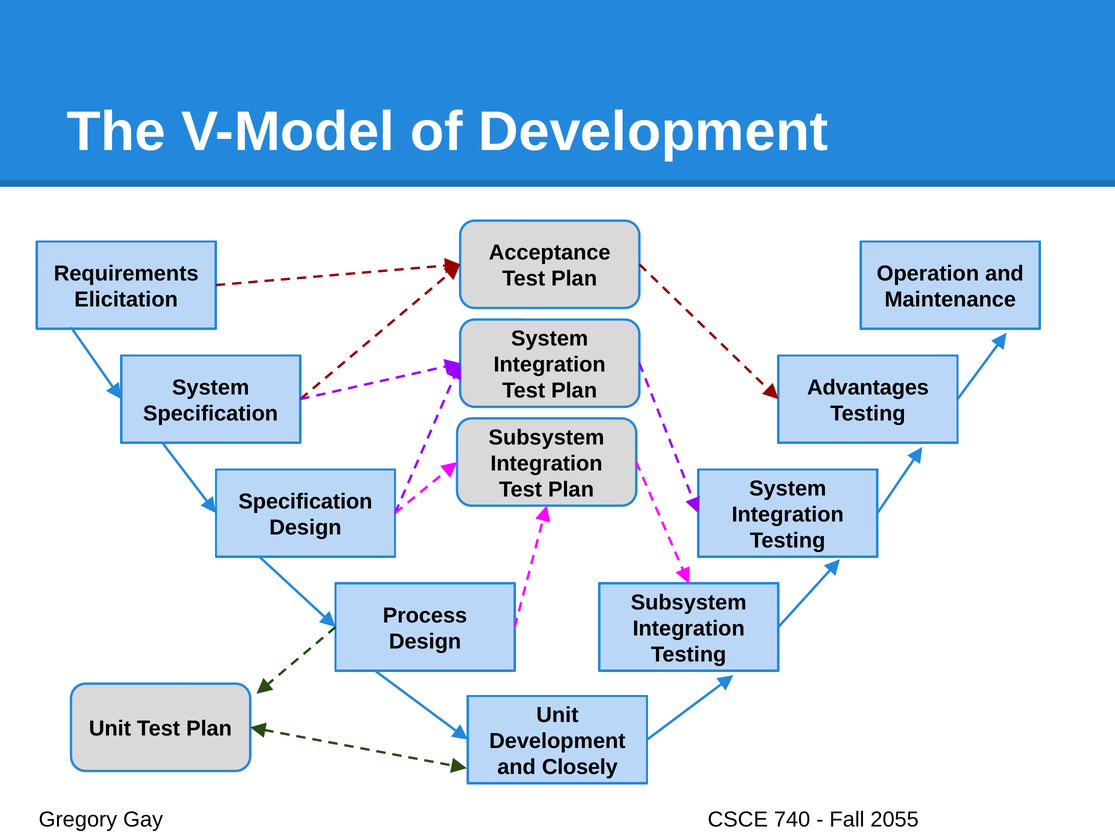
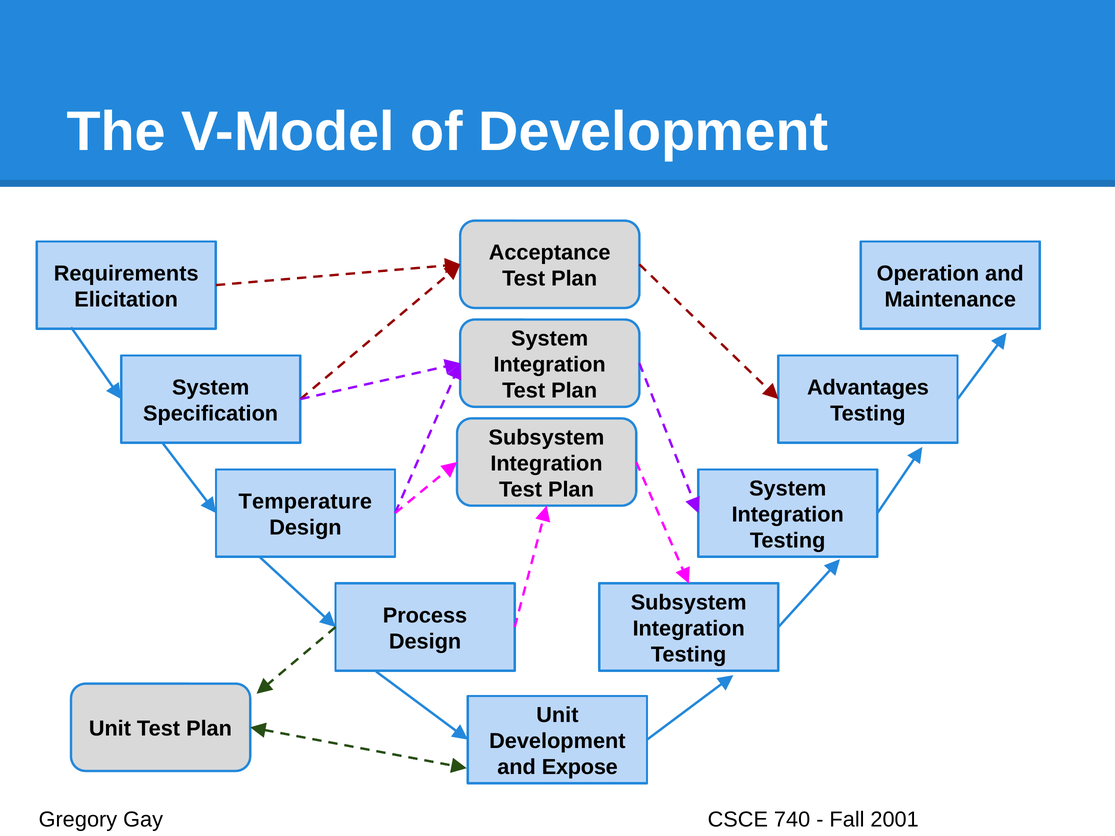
Specification at (305, 502): Specification -> Temperature
Closely: Closely -> Expose
2055: 2055 -> 2001
